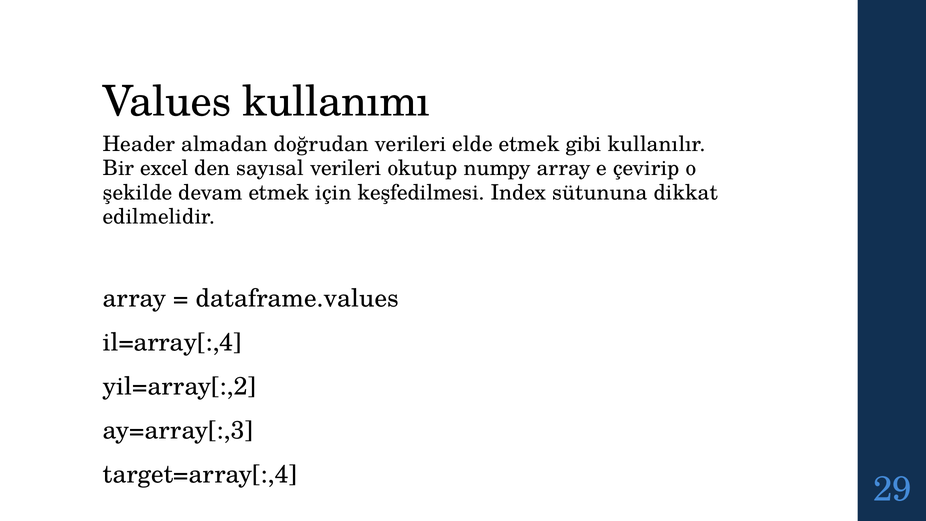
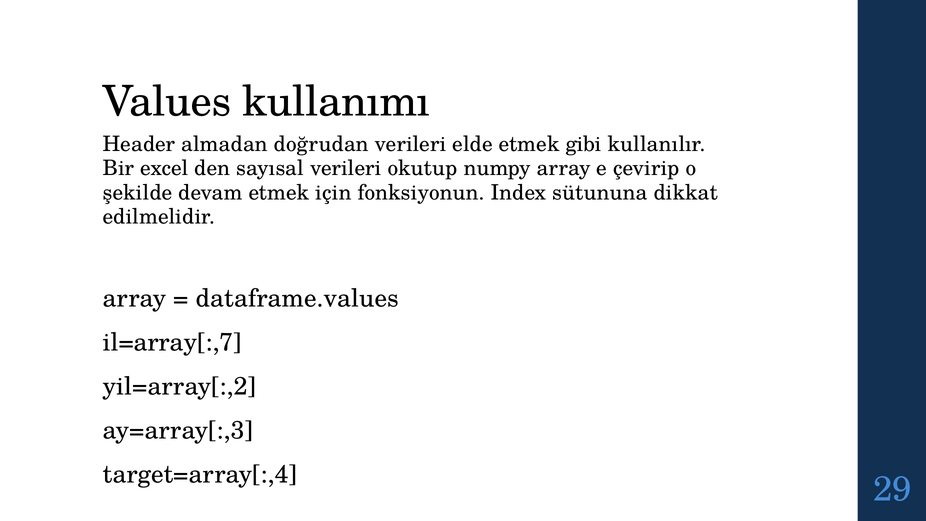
keşfedilmesi: keşfedilmesi -> fonksiyonun
il=array[:,4: il=array[:,4 -> il=array[:,7
